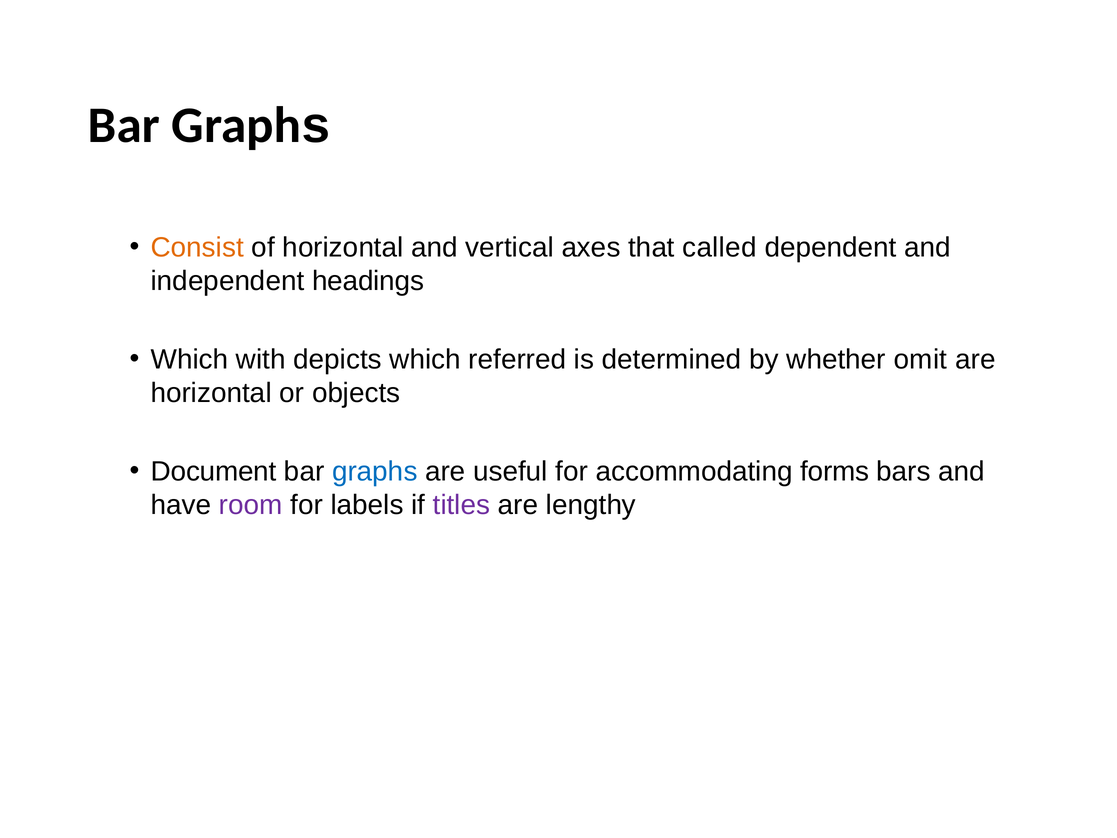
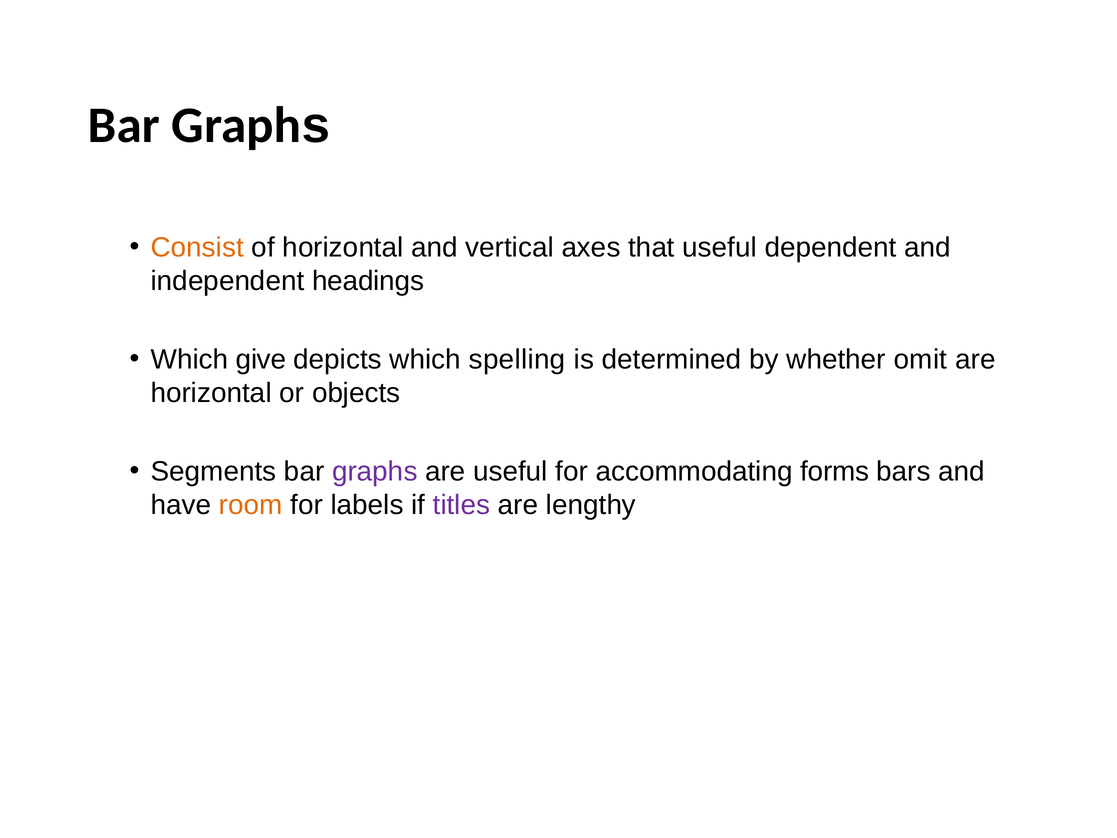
that called: called -> useful
with: with -> give
referred: referred -> spelling
Document: Document -> Segments
graphs at (375, 472) colour: blue -> purple
room colour: purple -> orange
